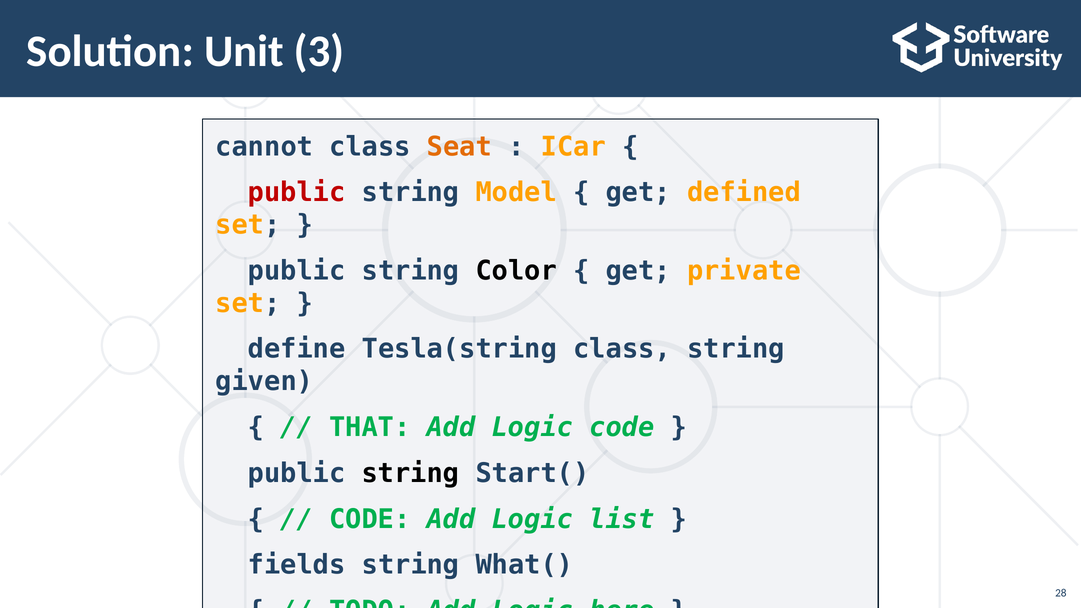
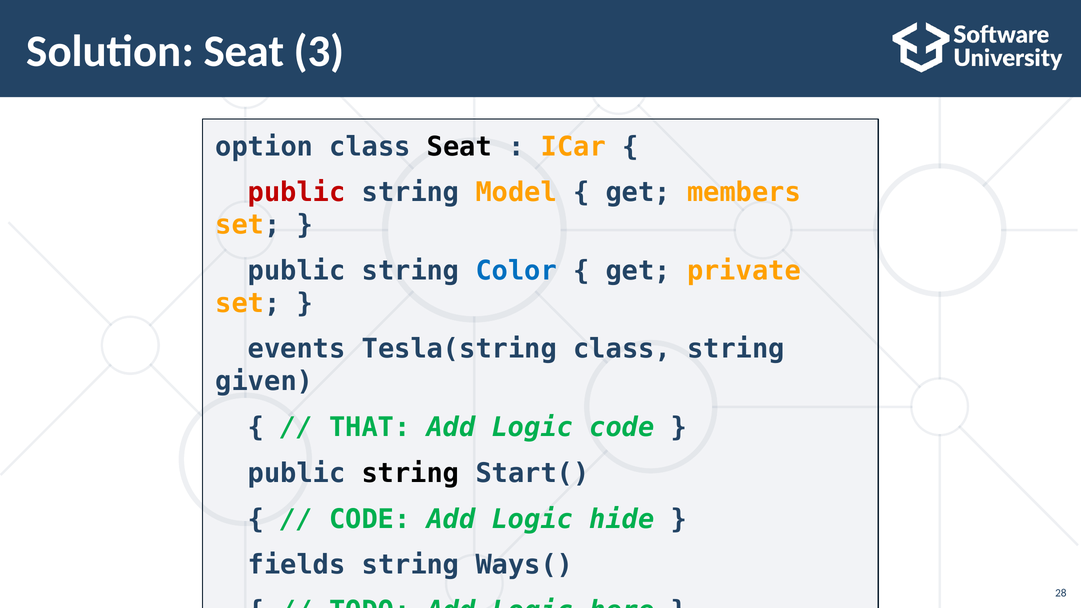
Solution Unit: Unit -> Seat
cannot: cannot -> option
Seat at (459, 147) colour: orange -> black
defined: defined -> members
Color colour: black -> blue
define: define -> events
list: list -> hide
What(: What( -> Ways(
